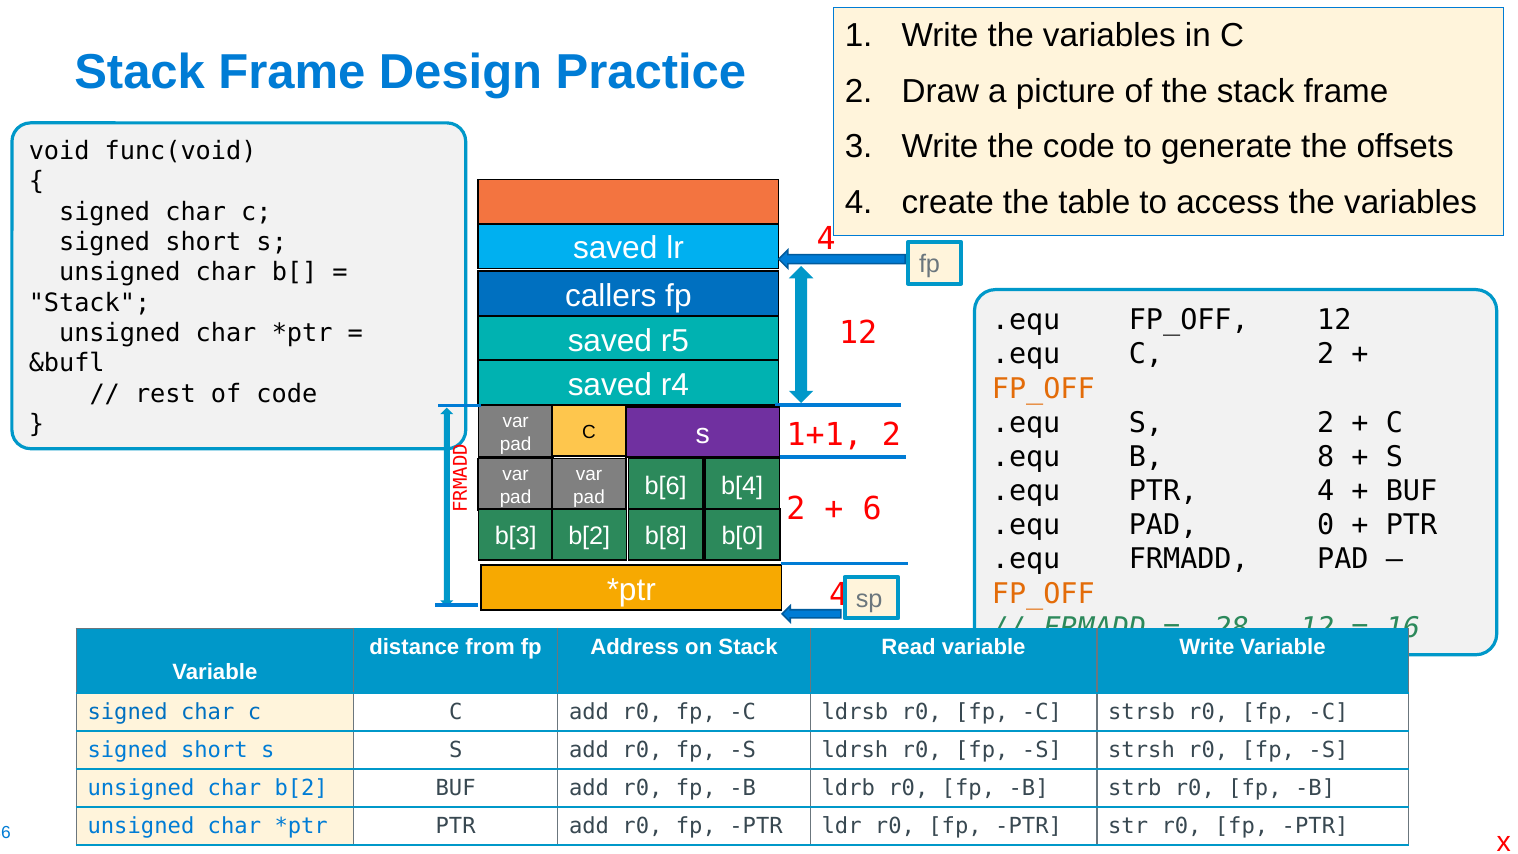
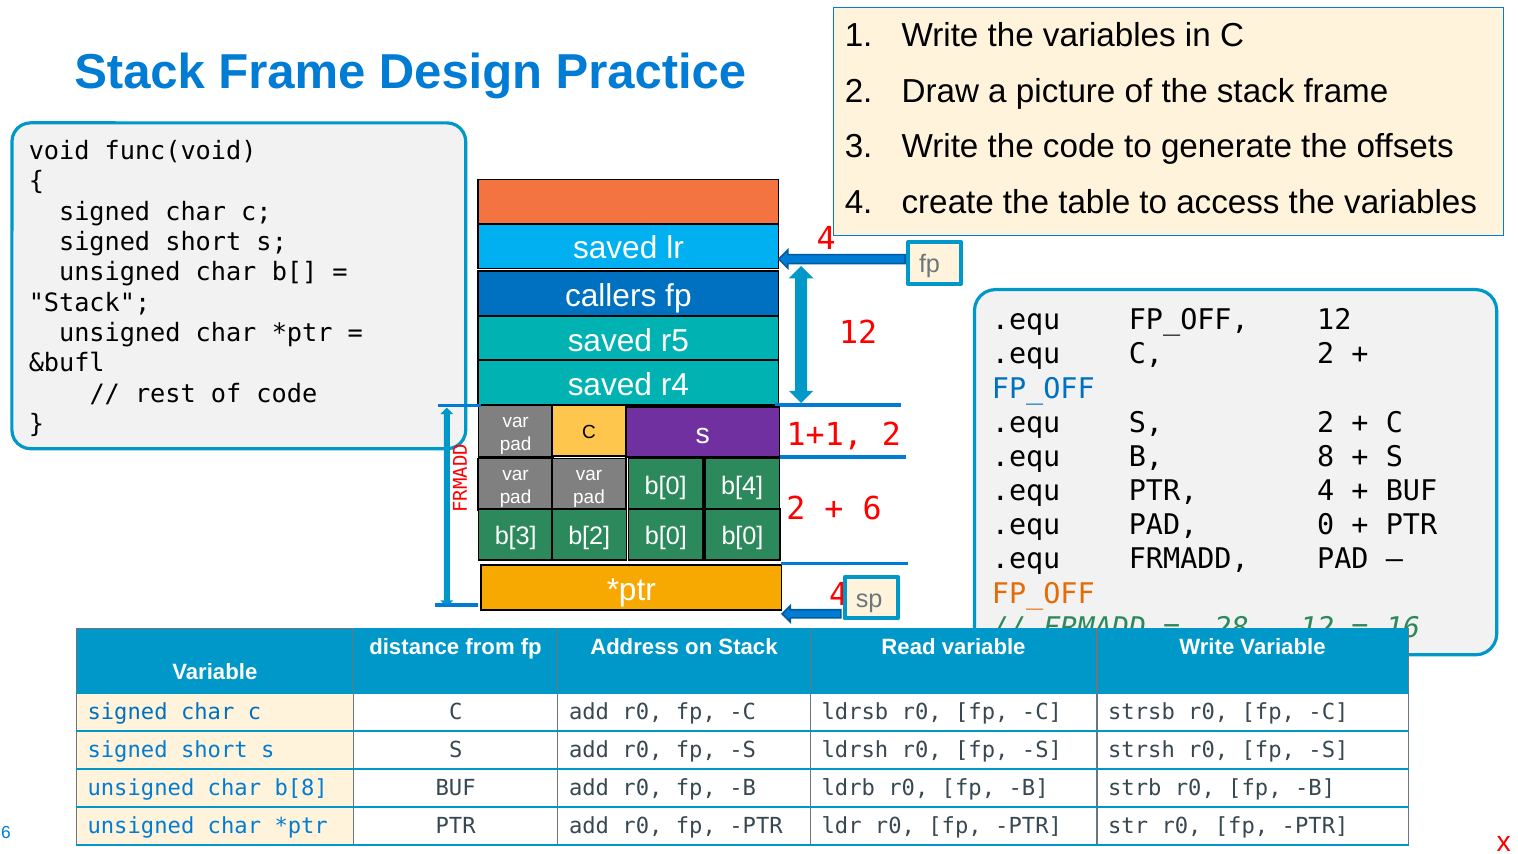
FP_OFF at (1043, 389) colour: orange -> blue
pad b[6: b[6 -> b[0
b[2 b[8: b[8 -> b[0
char b[2: b[2 -> b[8
